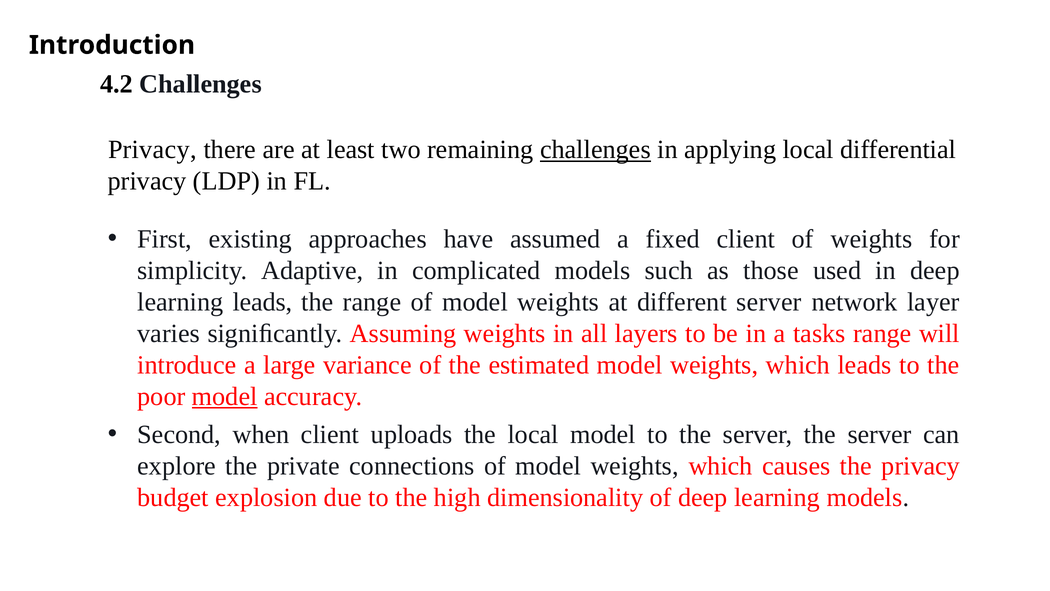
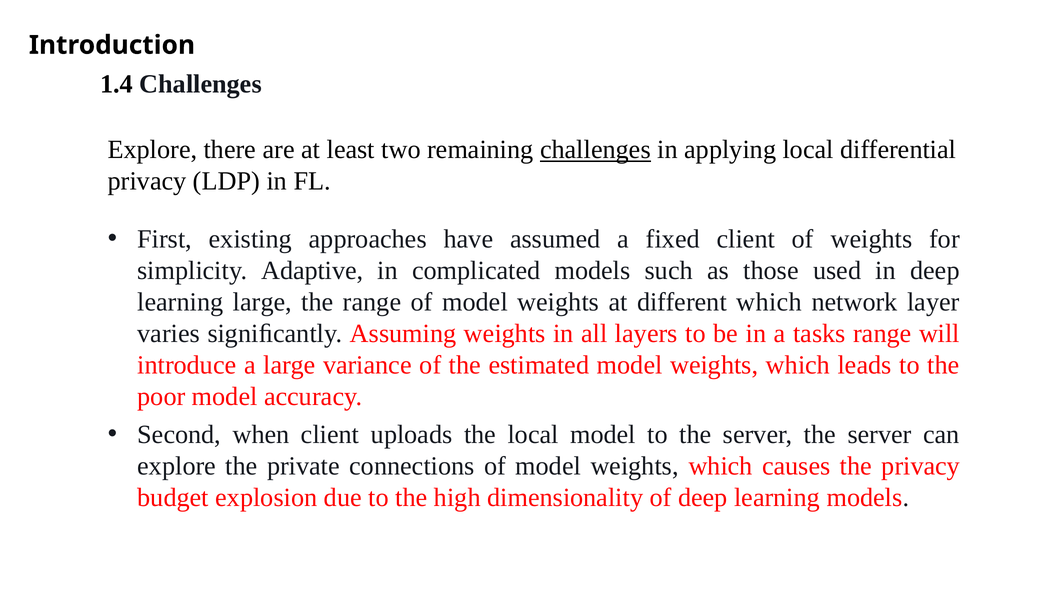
4.2: 4.2 -> 1.4
Privacy at (152, 150): Privacy -> Explore
learning leads: leads -> large
different server: server -> which
model at (225, 396) underline: present -> none
